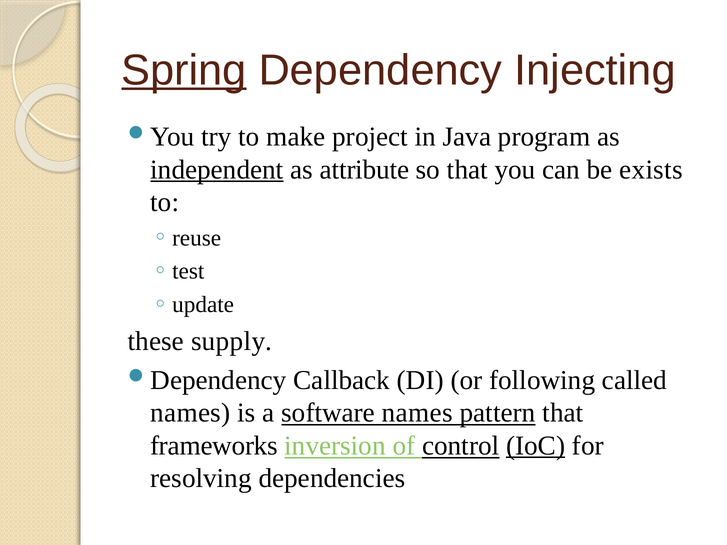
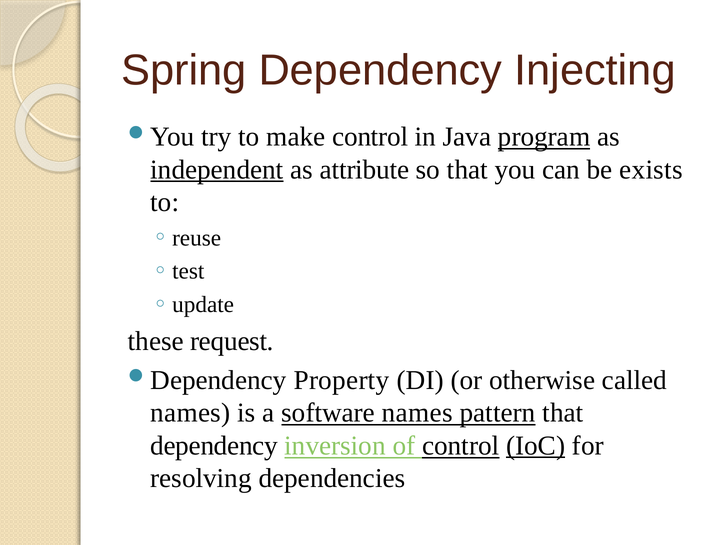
Spring underline: present -> none
make project: project -> control
program underline: none -> present
supply: supply -> request
Callback: Callback -> Property
following: following -> otherwise
frameworks at (214, 446): frameworks -> dependency
